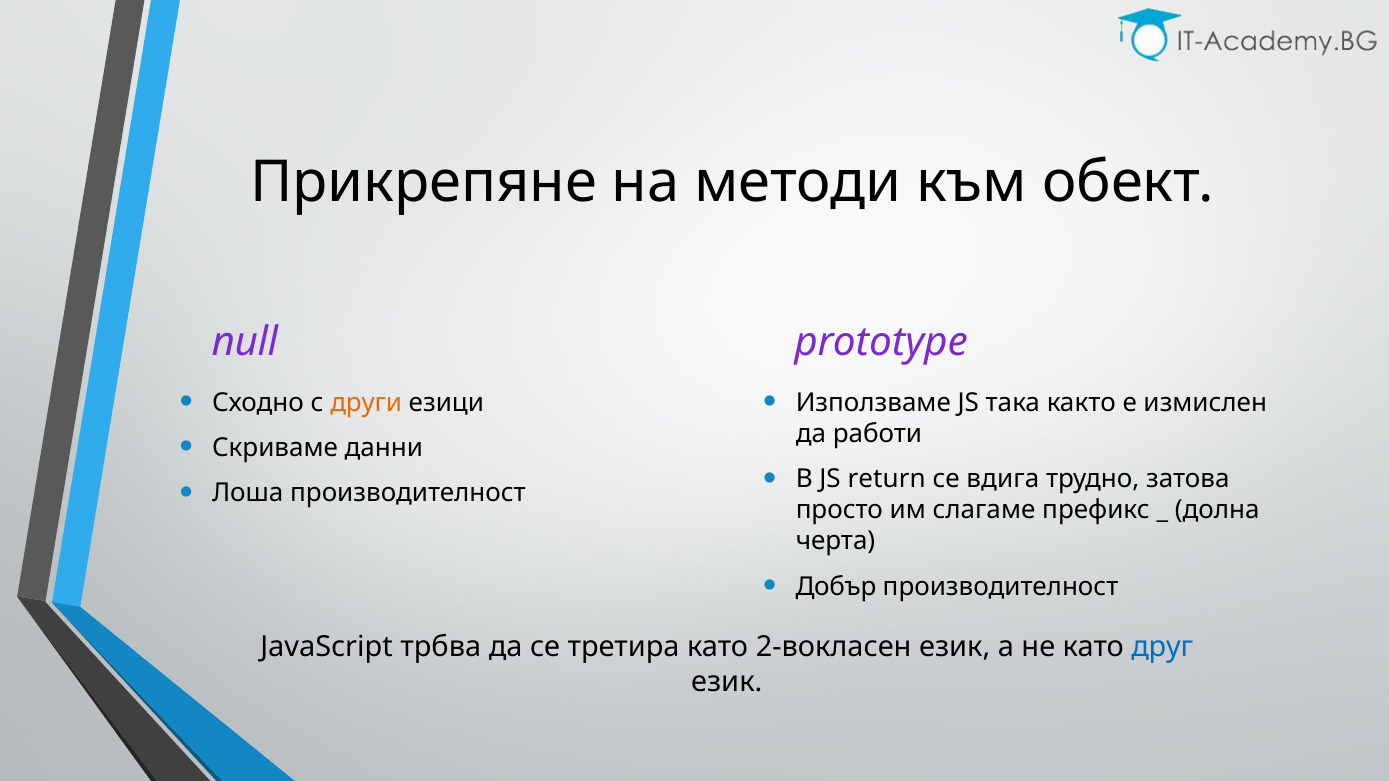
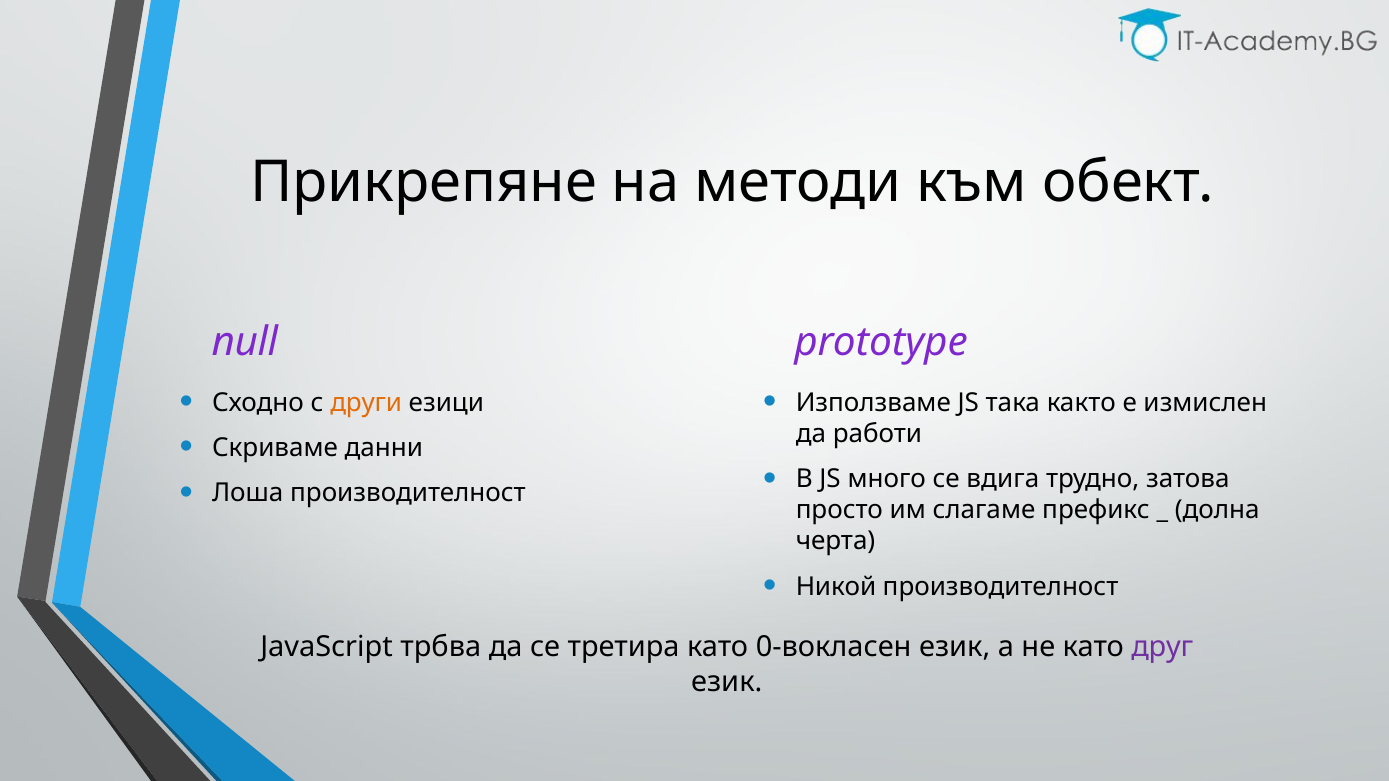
return: return -> много
Добър: Добър -> Никой
2-вокласен: 2-вокласен -> 0-вокласен
друг colour: blue -> purple
